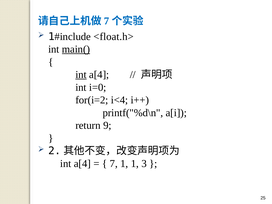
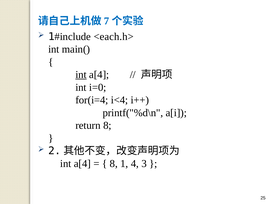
<float.h>: <float.h> -> <each.h>
main( underline: present -> none
for(i=2: for(i=2 -> for(i=4
return 9: 9 -> 8
7 at (114, 164): 7 -> 8
1 1: 1 -> 4
